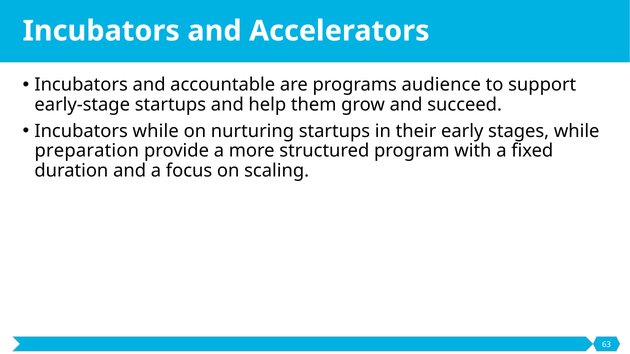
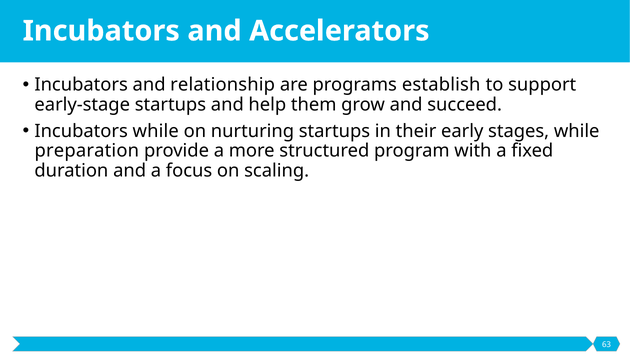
accountable: accountable -> relationship
audience: audience -> establish
